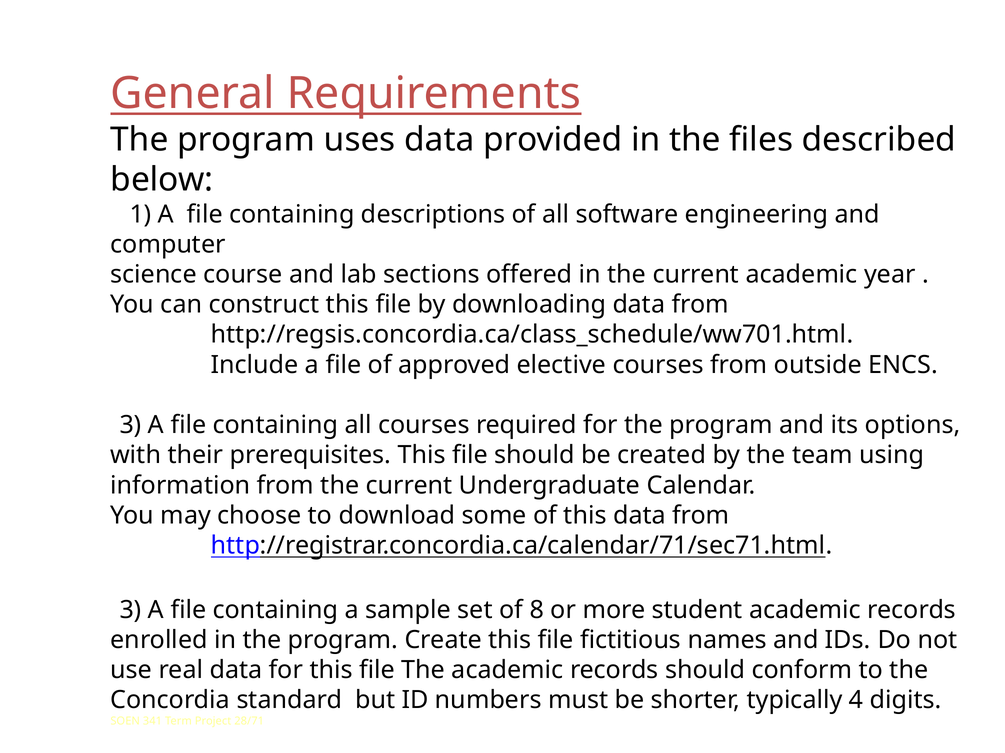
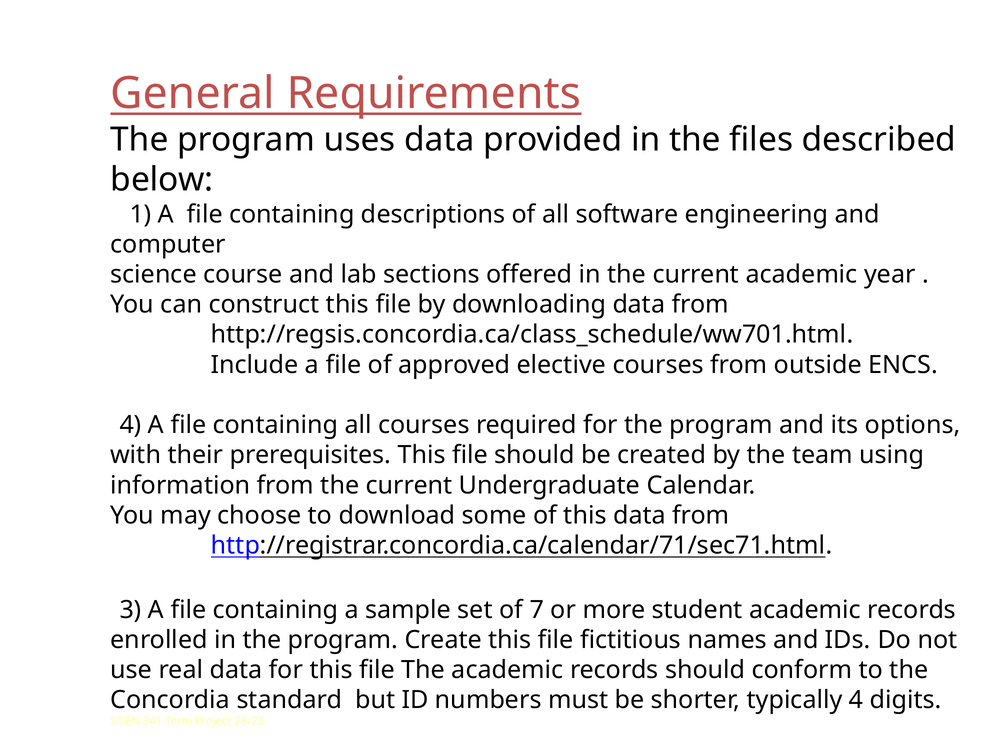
2 3: 3 -> 4
8: 8 -> 7
28/71: 28/71 -> 28/23
